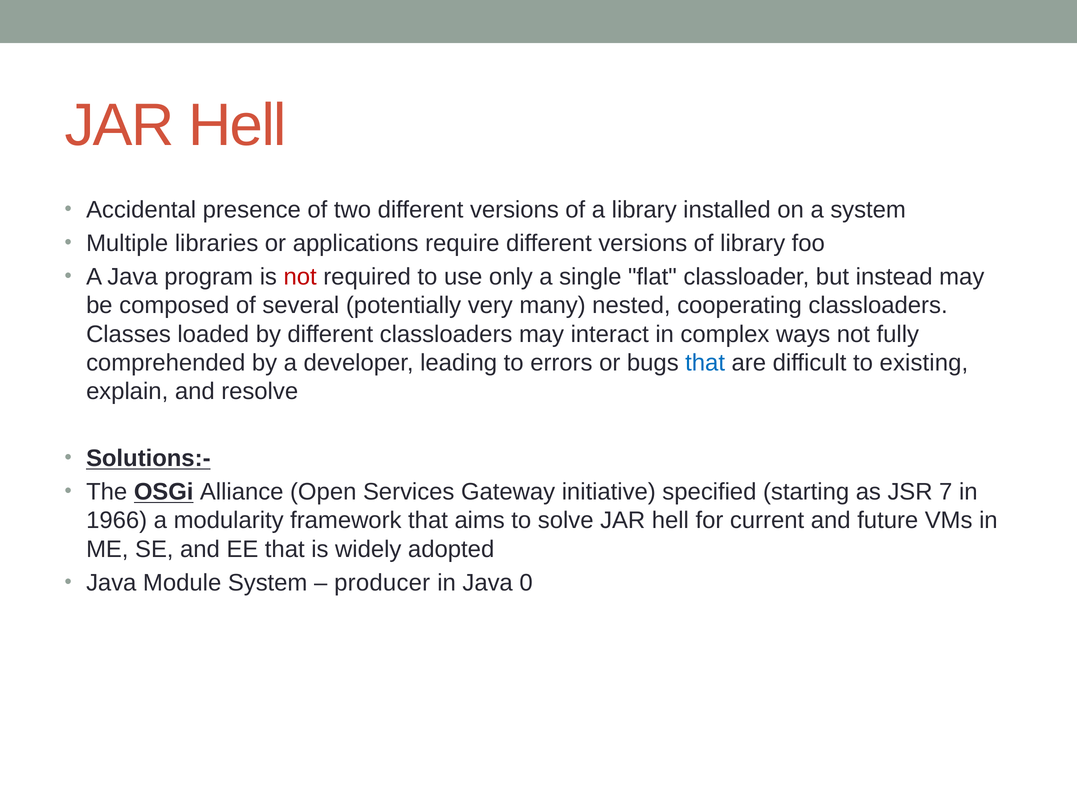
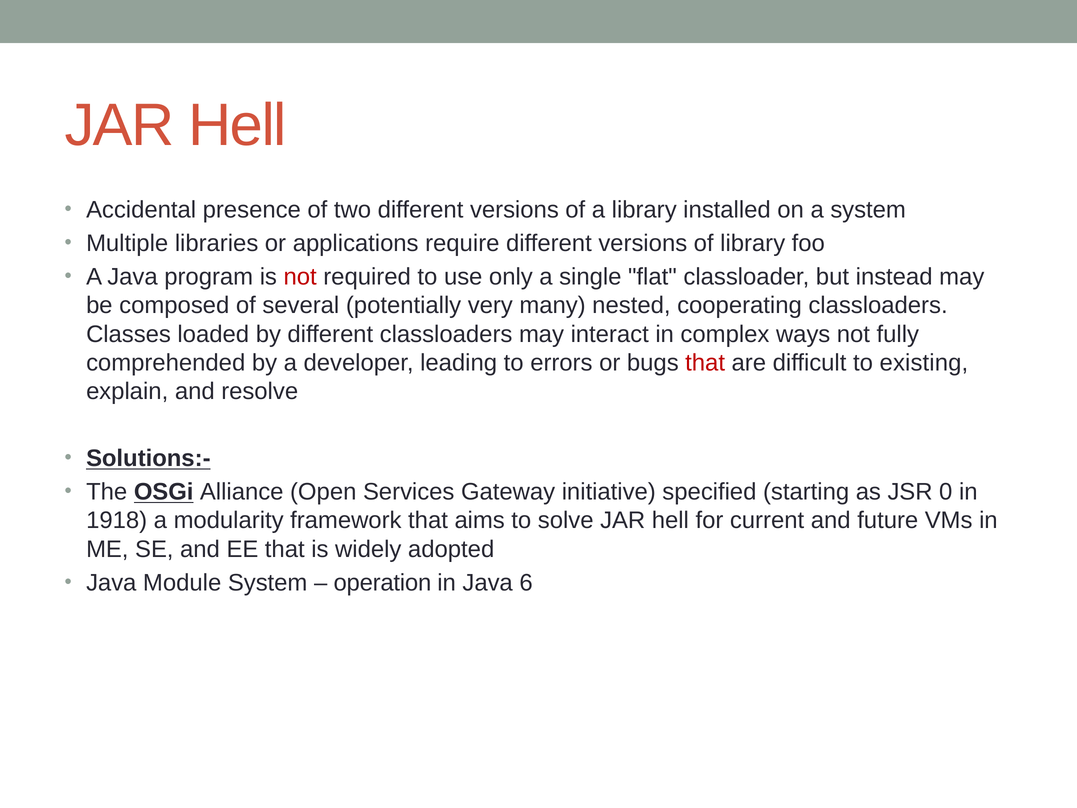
that at (705, 363) colour: blue -> red
7: 7 -> 0
1966: 1966 -> 1918
producer: producer -> operation
0: 0 -> 6
